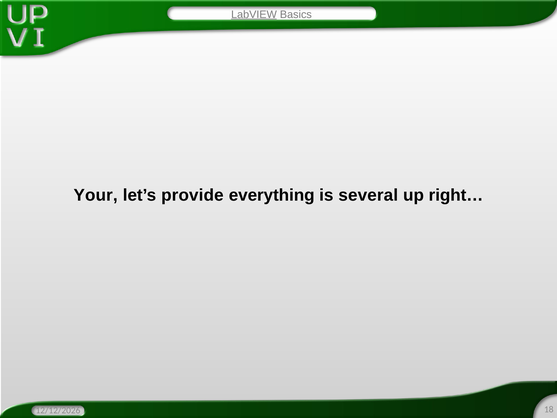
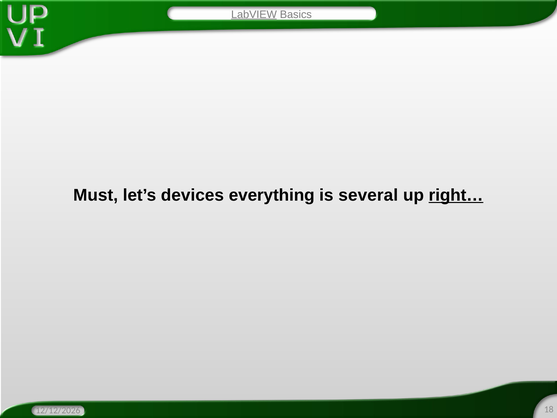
Your: Your -> Must
provide: provide -> devices
right… underline: none -> present
